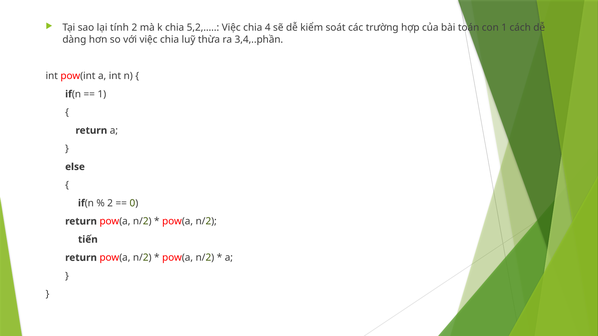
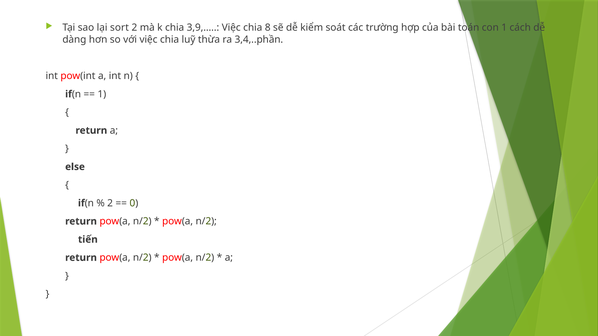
tính: tính -> sort
5,2,…: 5,2,… -> 3,9,…
4: 4 -> 8
